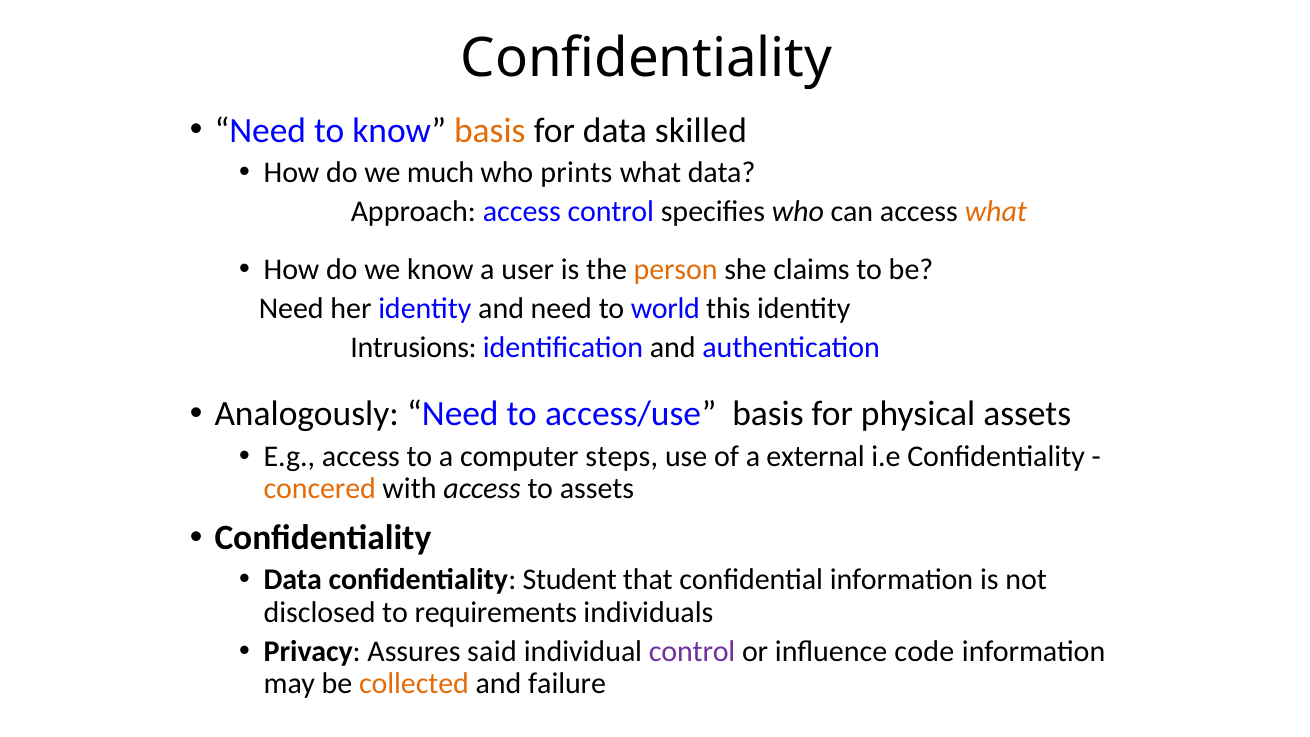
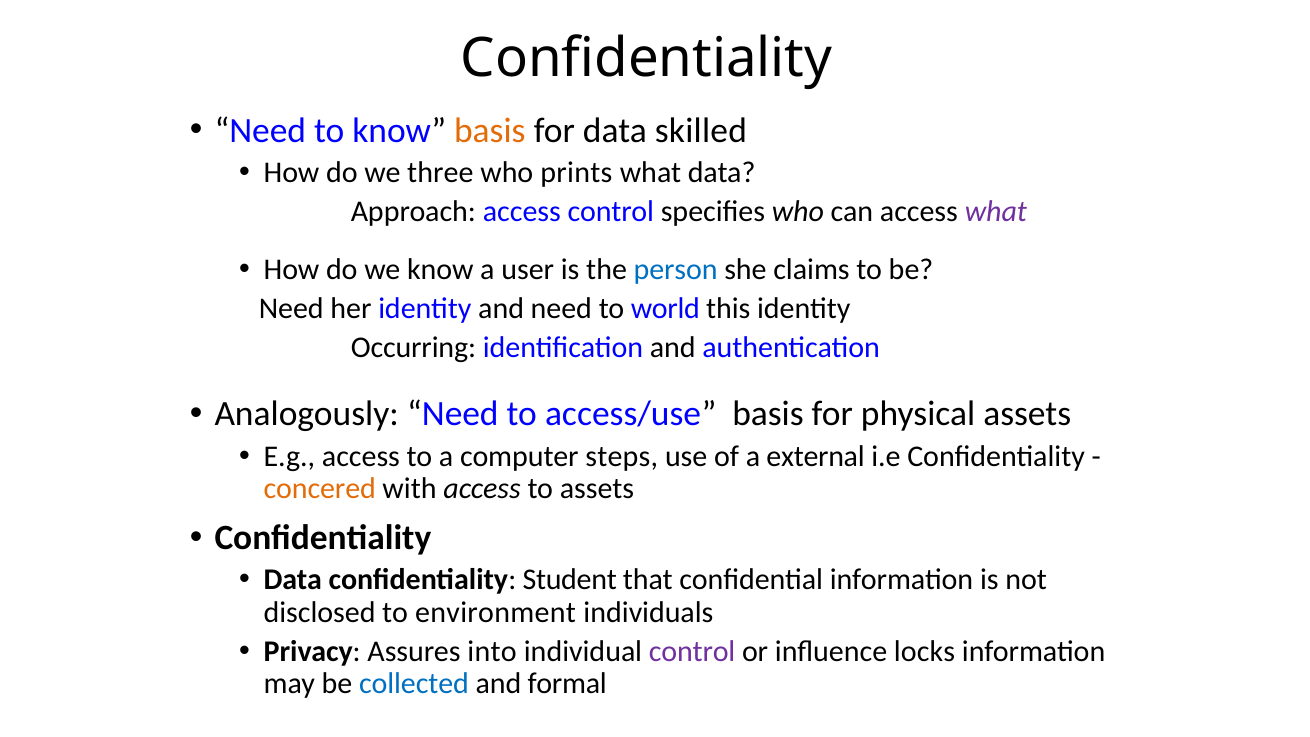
much: much -> three
what at (996, 212) colour: orange -> purple
person colour: orange -> blue
Intrusions: Intrusions -> Occurring
requirements: requirements -> environment
said: said -> into
code: code -> locks
collected colour: orange -> blue
failure: failure -> formal
